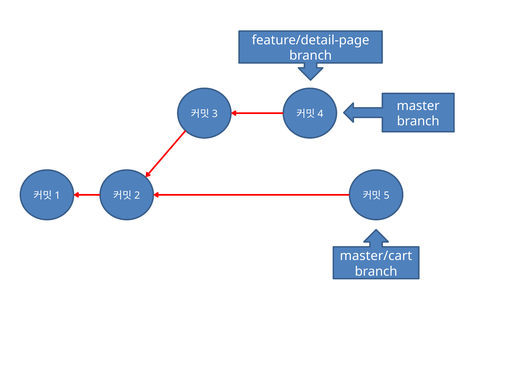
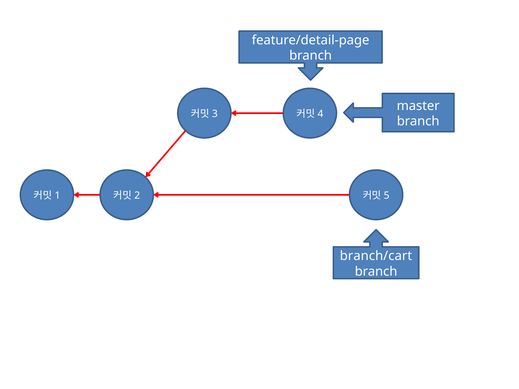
master/cart: master/cart -> branch/cart
